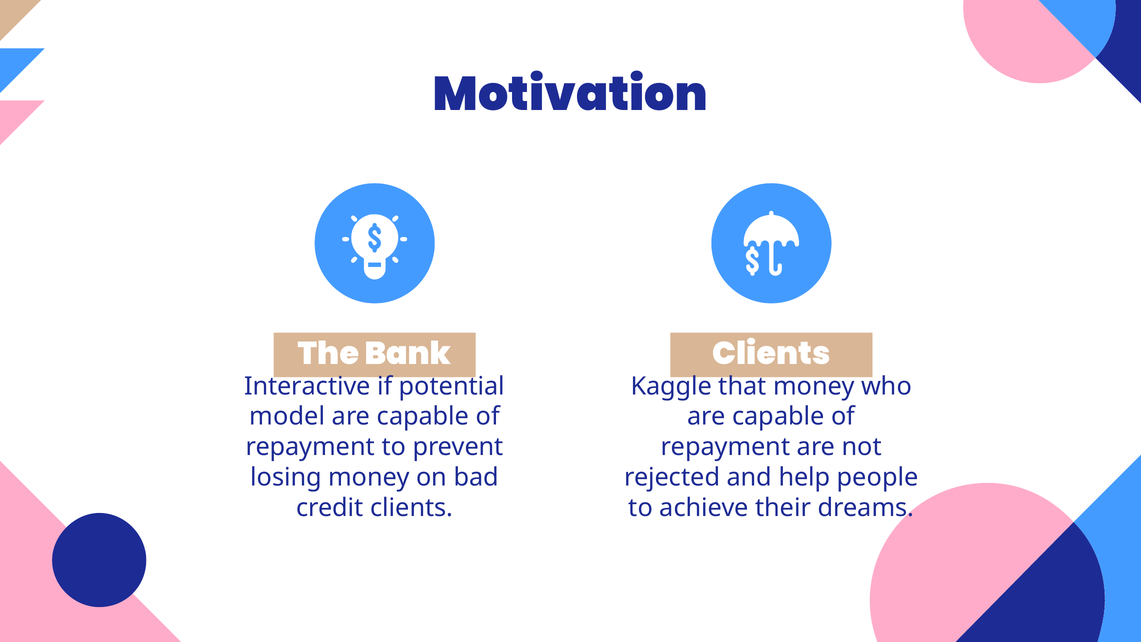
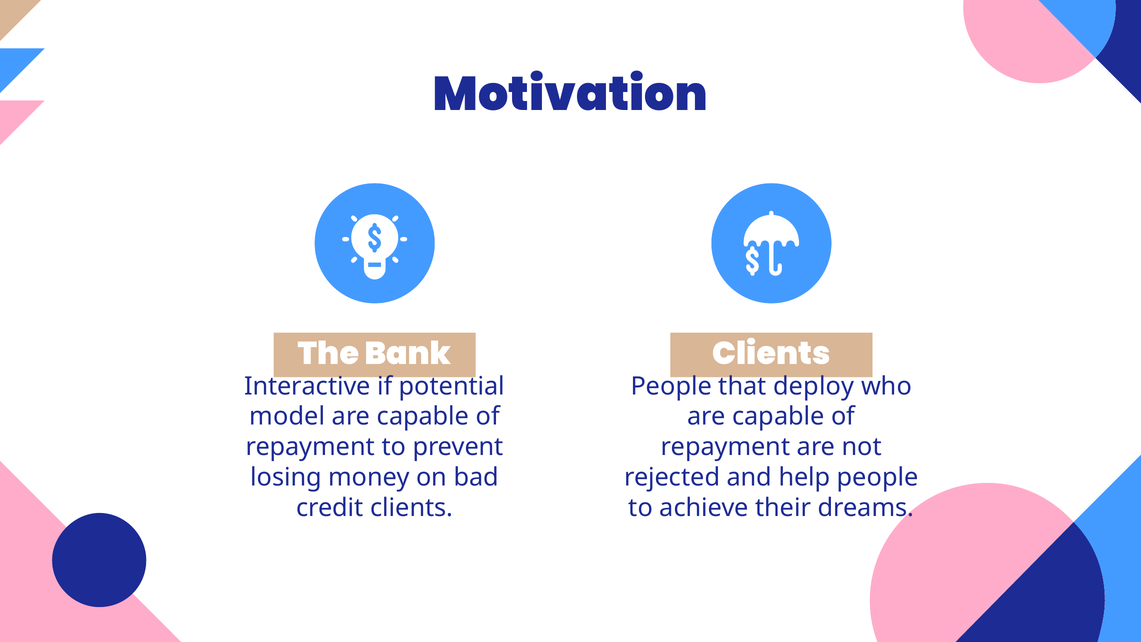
Kaggle at (671, 386): Kaggle -> People
that money: money -> deploy
